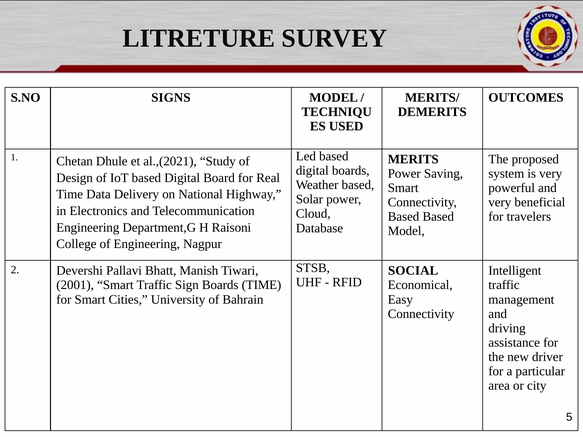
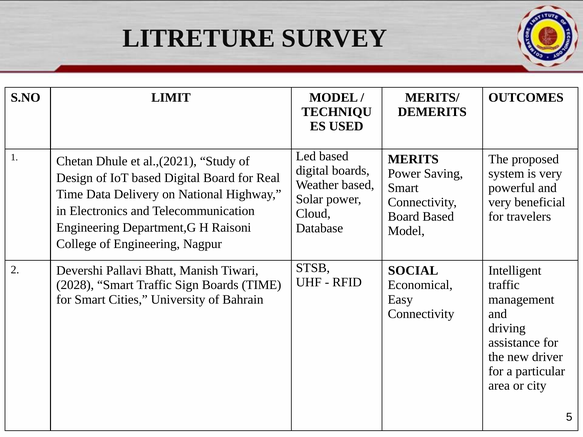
SIGNS: SIGNS -> LIMIT
Based at (404, 217): Based -> Board
2001: 2001 -> 2028
